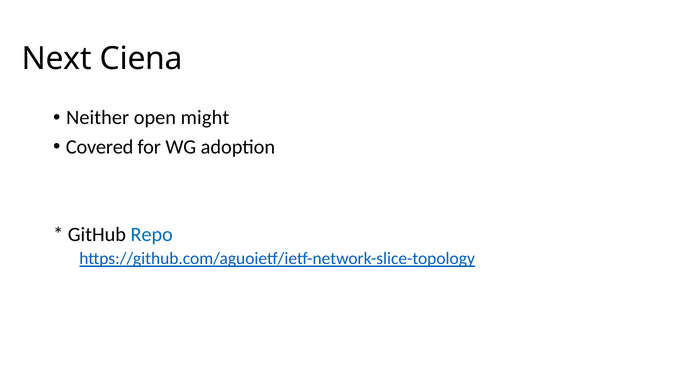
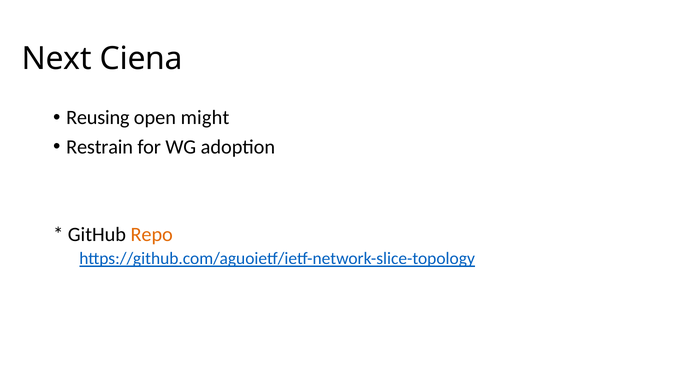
Neither: Neither -> Reusing
Covered: Covered -> Restrain
Repo colour: blue -> orange
